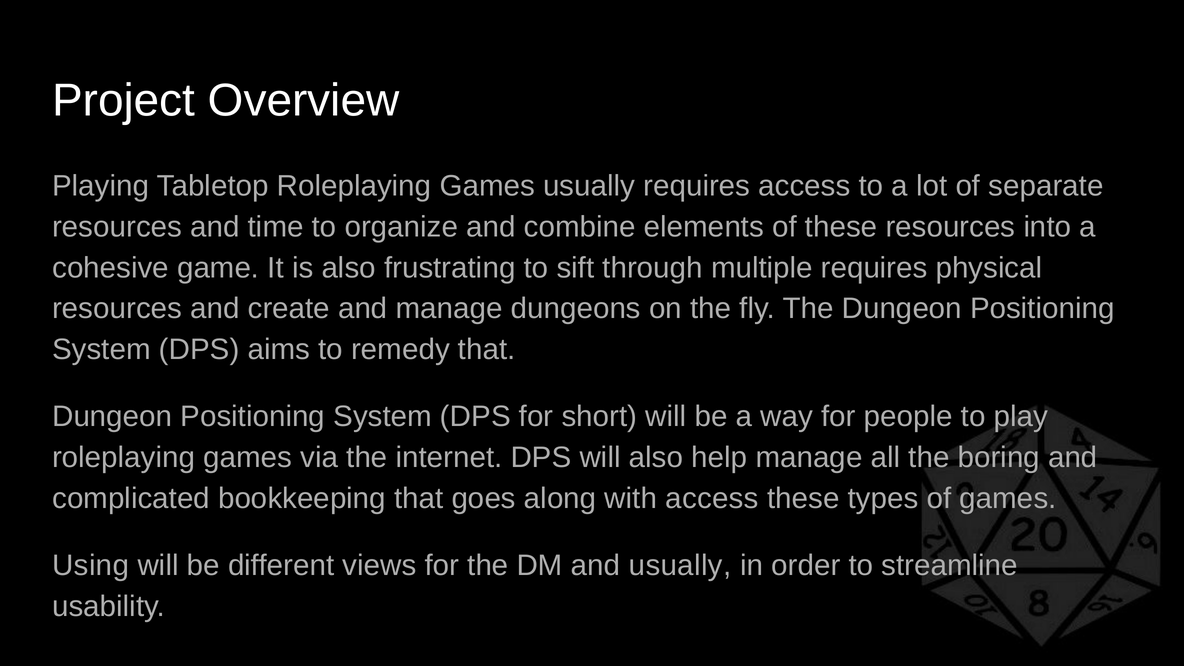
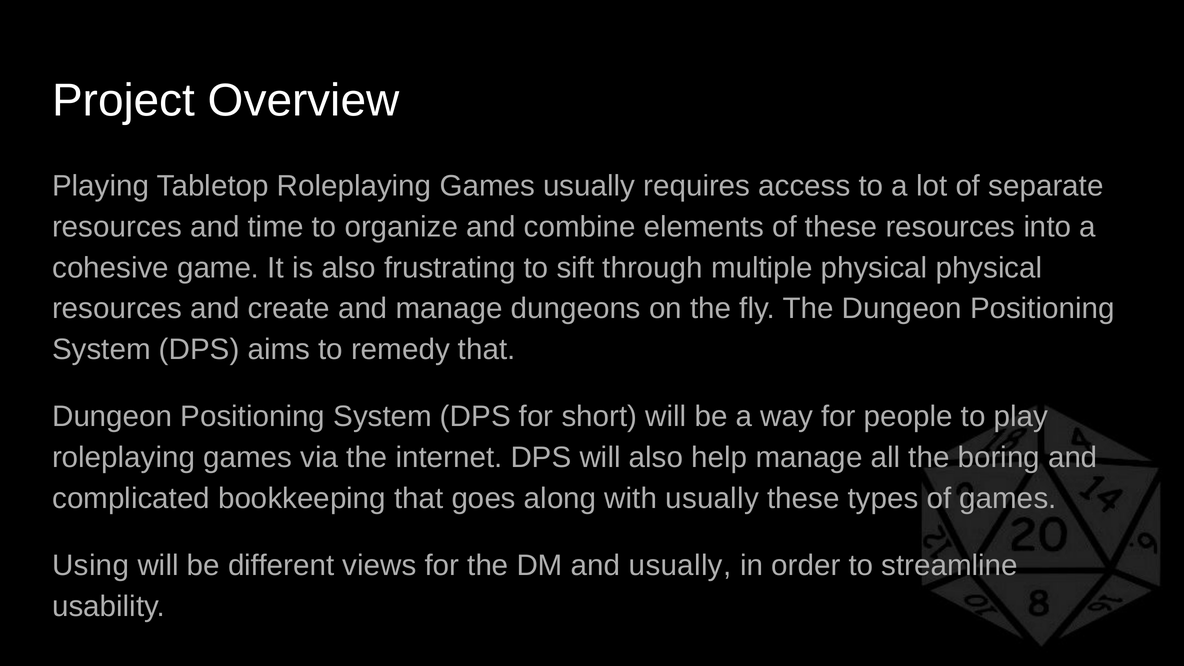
multiple requires: requires -> physical
with access: access -> usually
